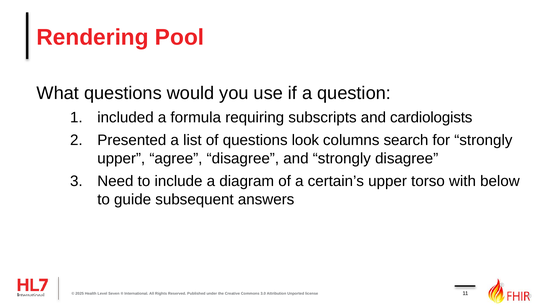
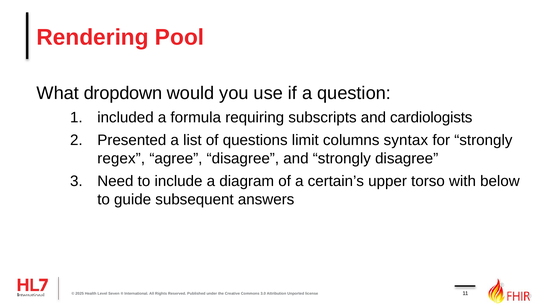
What questions: questions -> dropdown
look: look -> limit
search: search -> syntax
upper at (121, 158): upper -> regex
